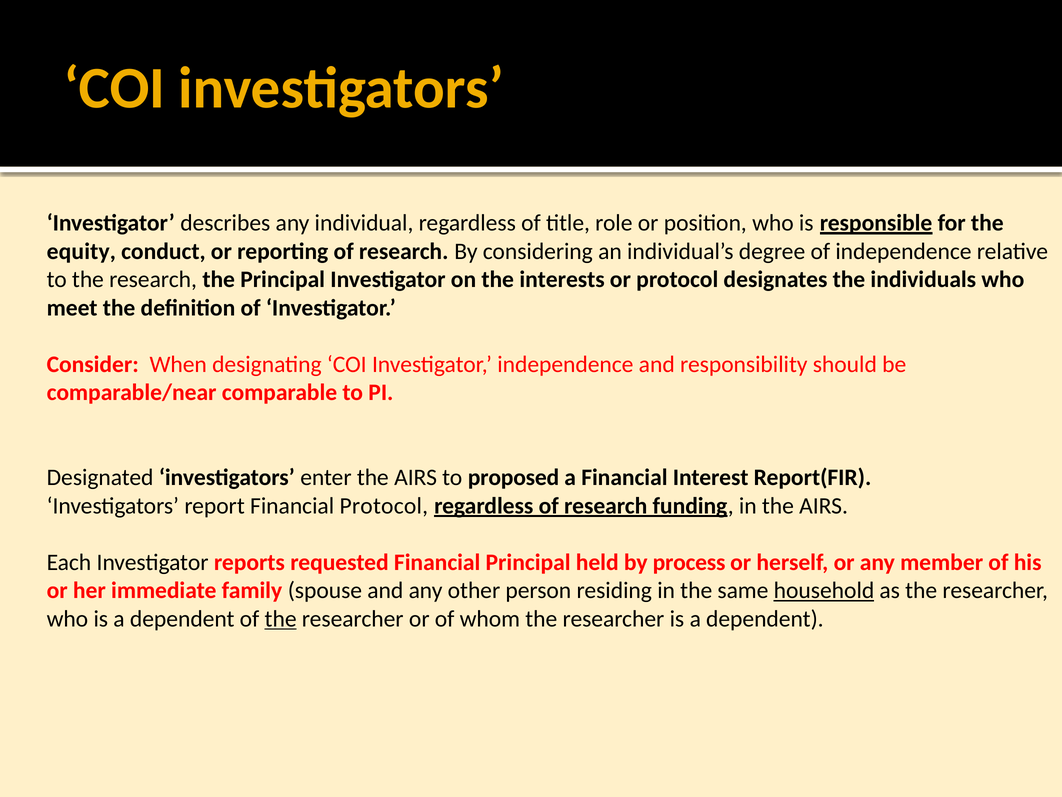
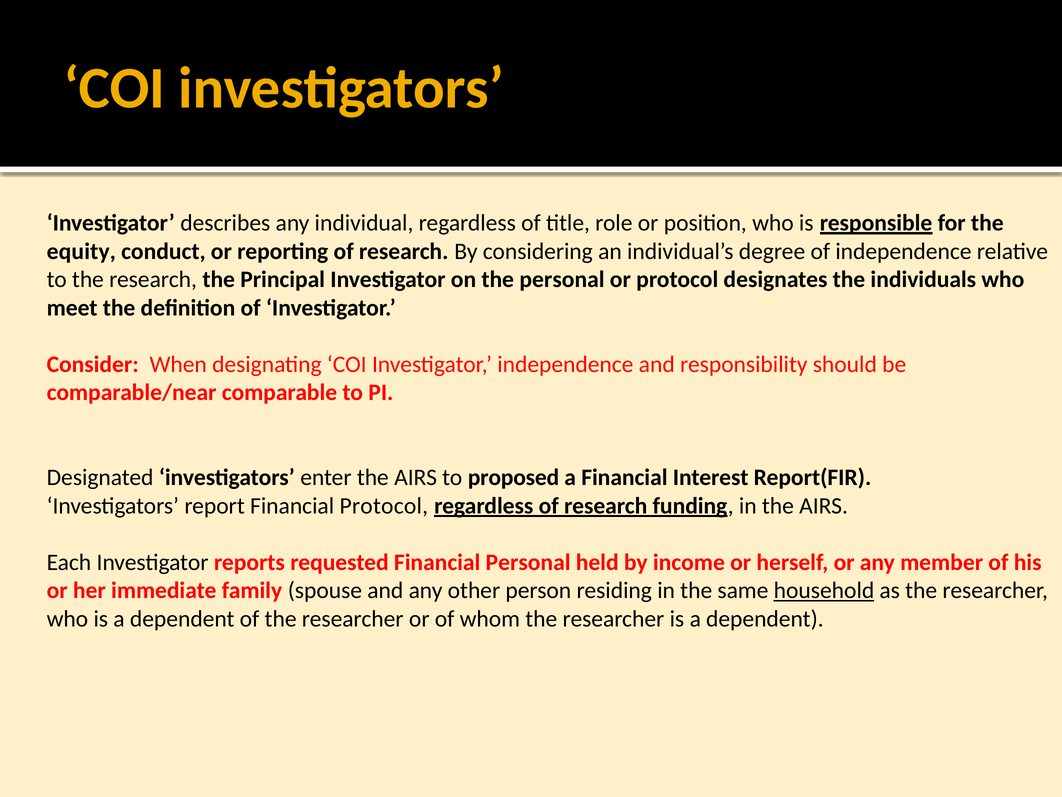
the interests: interests -> personal
Financial Principal: Principal -> Personal
process: process -> income
the at (281, 619) underline: present -> none
